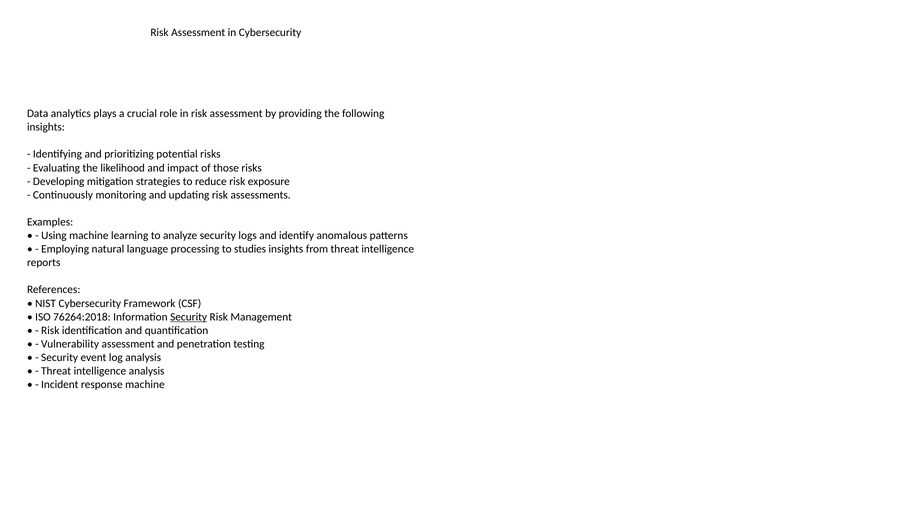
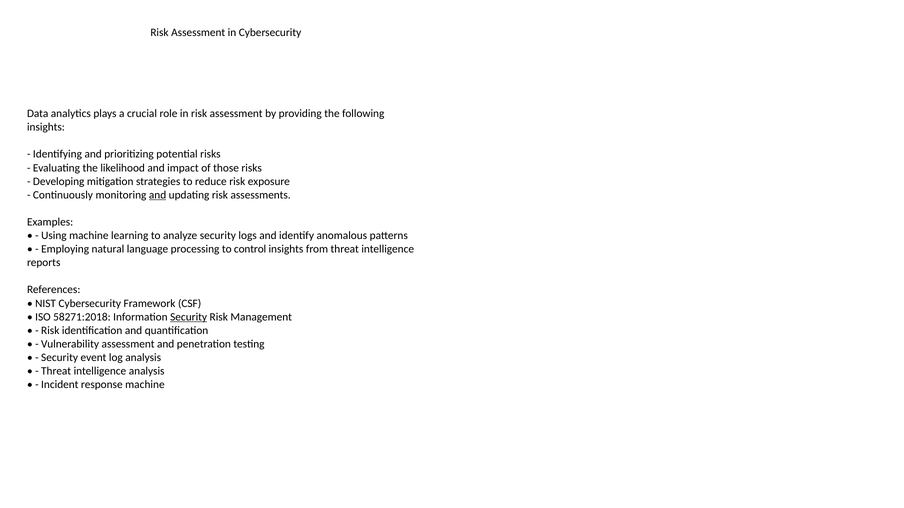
and at (158, 195) underline: none -> present
studies: studies -> control
76264:2018: 76264:2018 -> 58271:2018
